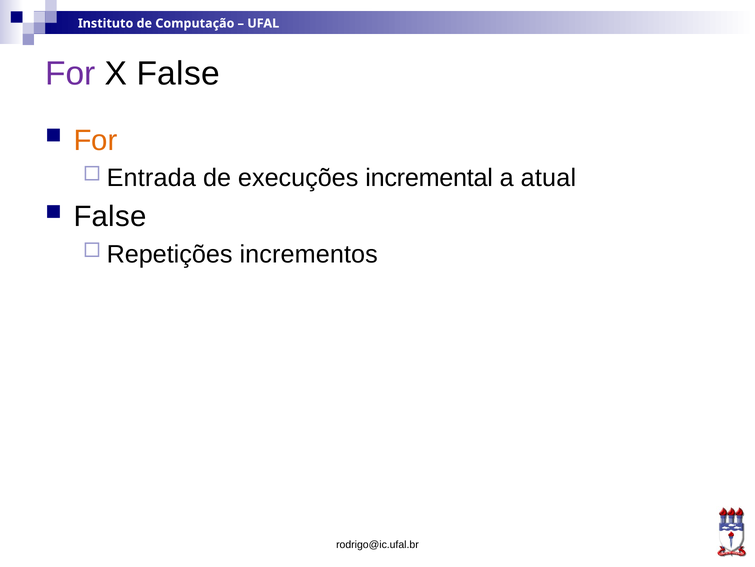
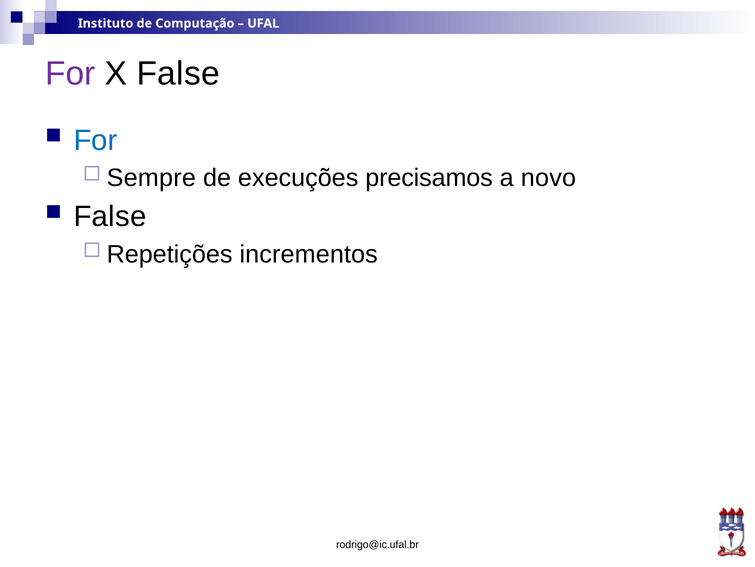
For at (96, 140) colour: orange -> blue
Entrada: Entrada -> Sempre
incremental: incremental -> precisamos
atual: atual -> novo
